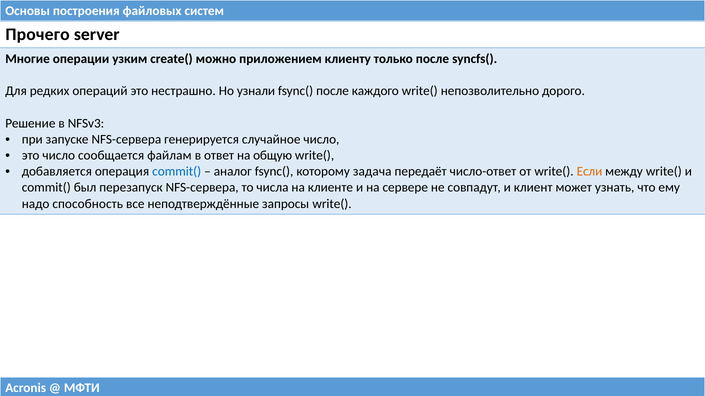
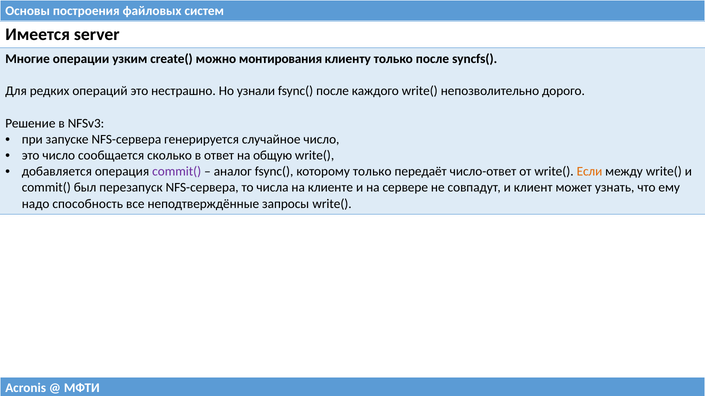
Прочего: Прочего -> Имеется
приложением: приложением -> монтирования
файлам: файлам -> сколько
commit( at (177, 172) colour: blue -> purple
которому задача: задача -> только
